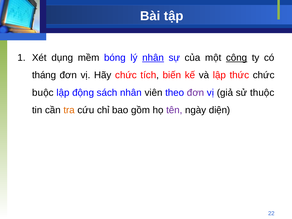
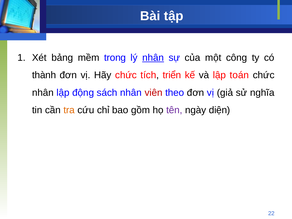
dụng: dụng -> bảng
bóng: bóng -> trong
công underline: present -> none
tháng: tháng -> thành
biến: biến -> triển
thức: thức -> toán
buộc at (43, 93): buộc -> nhân
viên colour: black -> red
đơn at (196, 93) colour: purple -> black
thuộc: thuộc -> nghĩa
